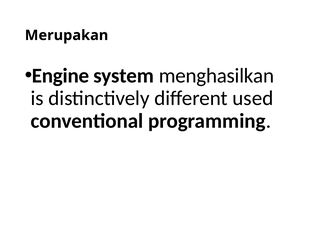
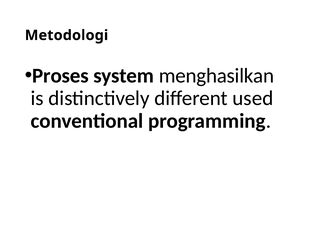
Merupakan: Merupakan -> Metodologi
Engine: Engine -> Proses
